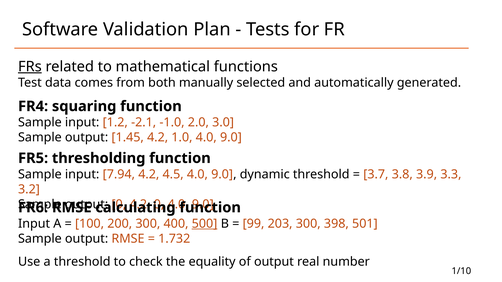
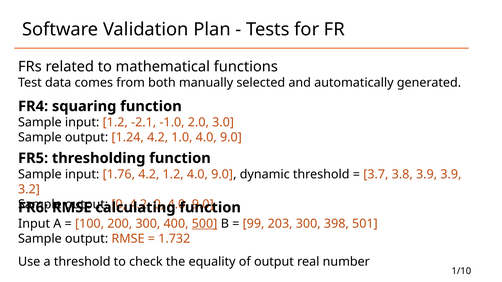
FRs underline: present -> none
1.45: 1.45 -> 1.24
7.94: 7.94 -> 1.76
4.2 4.5: 4.5 -> 1.2
3.9 3.3: 3.3 -> 3.9
